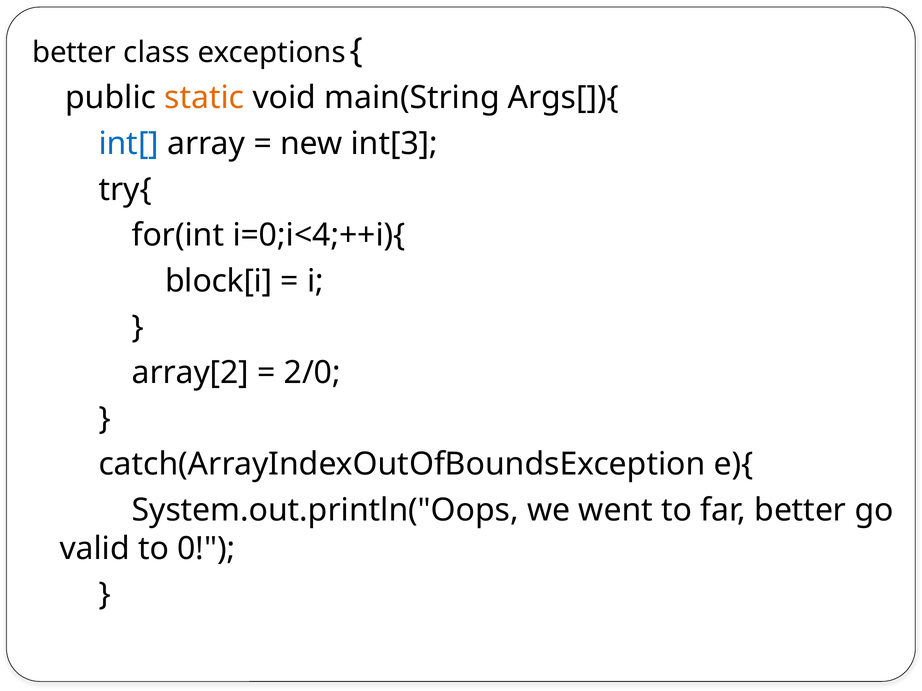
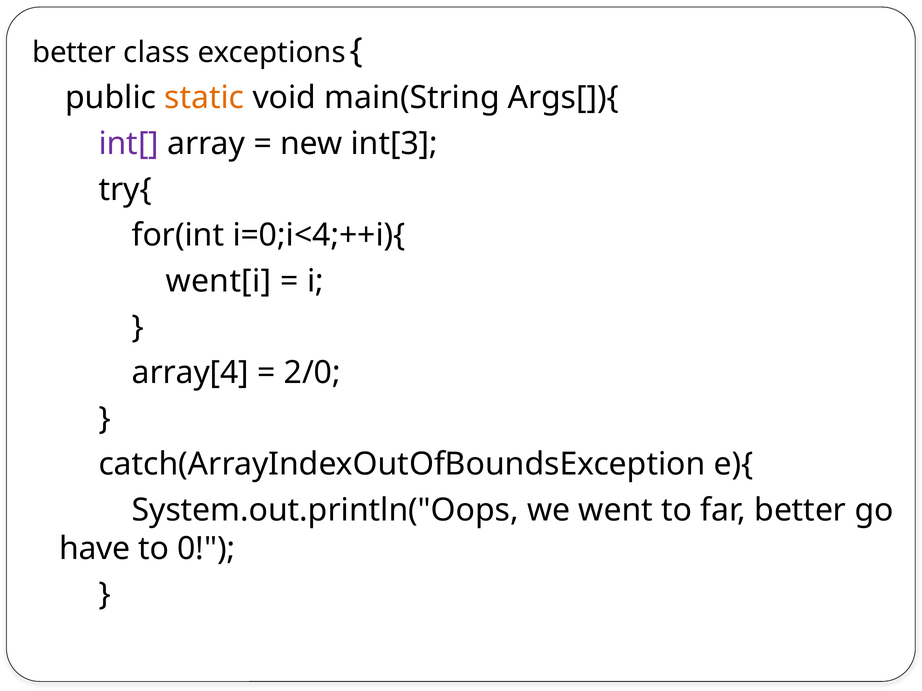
int[ colour: blue -> purple
block[i: block[i -> went[i
array[2: array[2 -> array[4
valid: valid -> have
